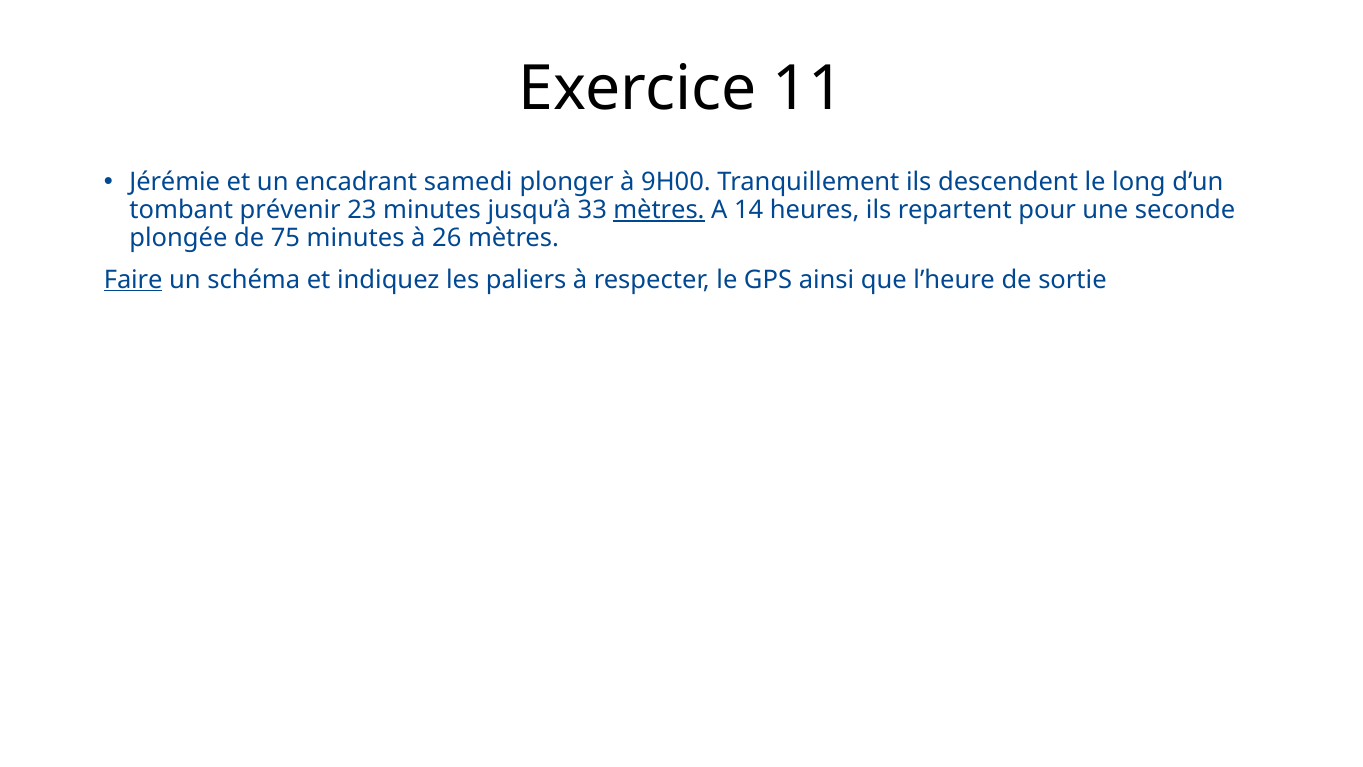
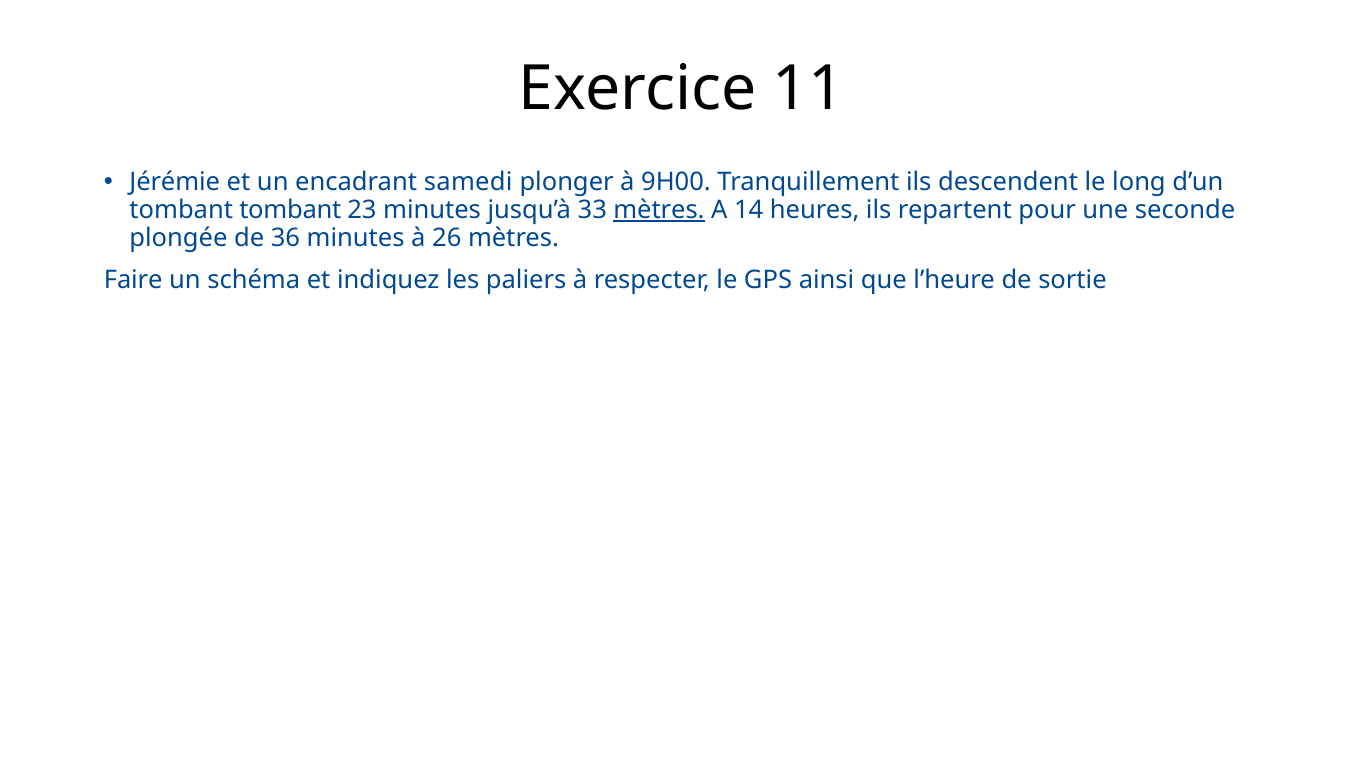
tombant prévenir: prévenir -> tombant
75: 75 -> 36
Faire underline: present -> none
